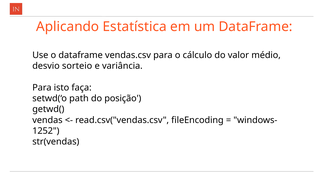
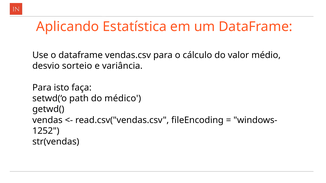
posição: posição -> médico
